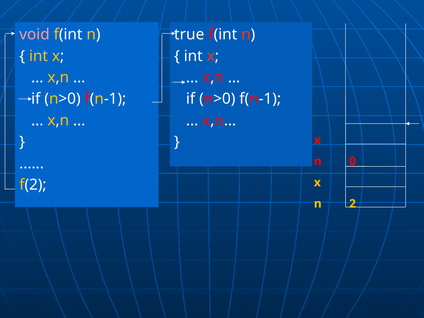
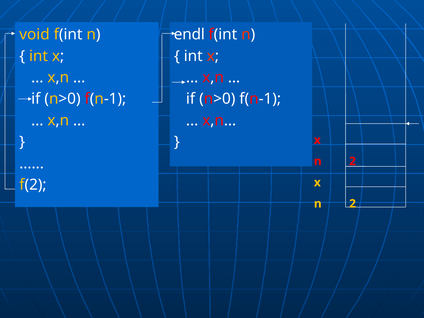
void colour: pink -> yellow
true: true -> endl
0 at (353, 161): 0 -> 2
